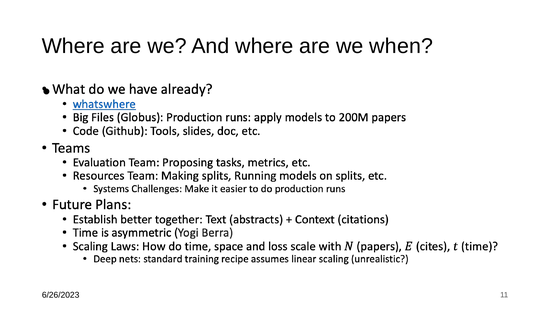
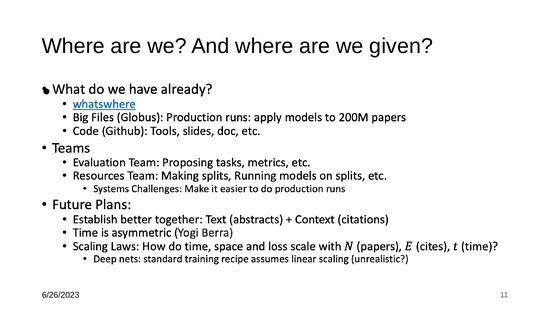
when: when -> given
